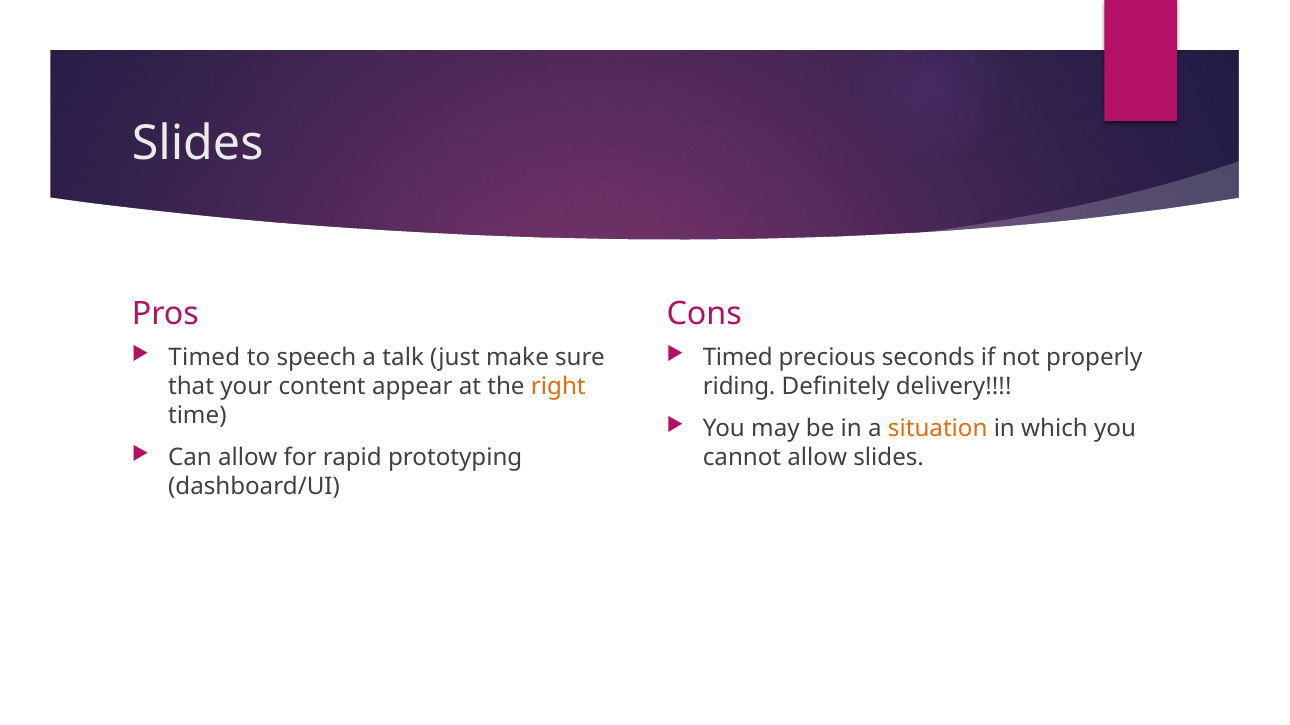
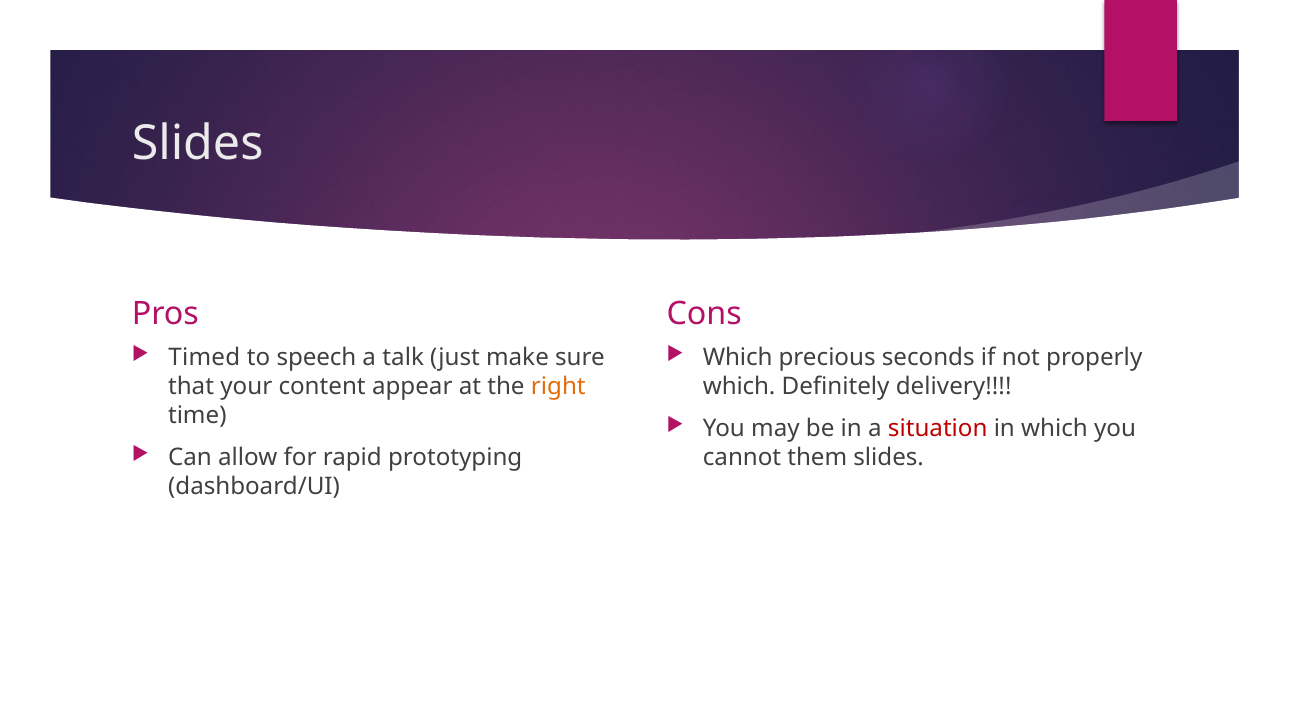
Timed at (738, 357): Timed -> Which
riding at (739, 387): riding -> which
situation colour: orange -> red
cannot allow: allow -> them
